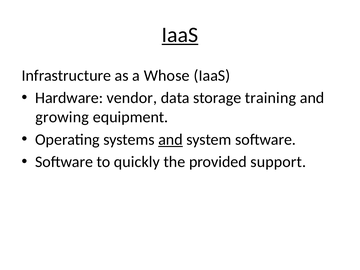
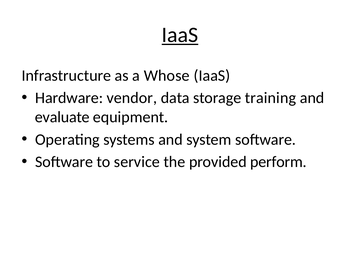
growing: growing -> evaluate
and at (171, 140) underline: present -> none
quickly: quickly -> service
support: support -> perform
